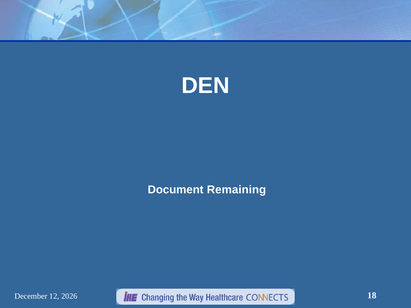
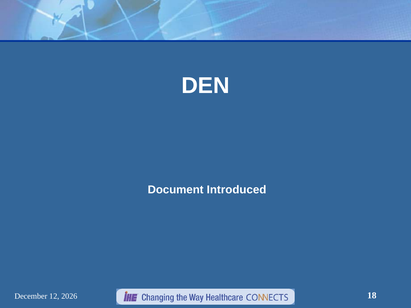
Remaining: Remaining -> Introduced
